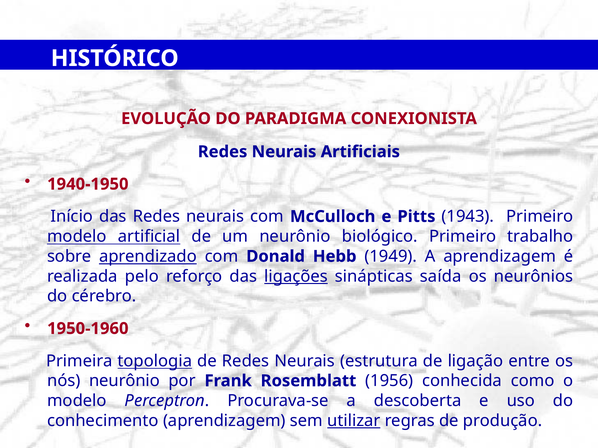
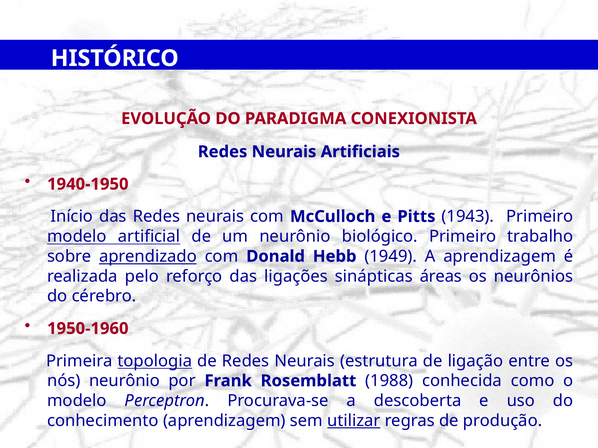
ligações underline: present -> none
saída: saída -> áreas
1956: 1956 -> 1988
